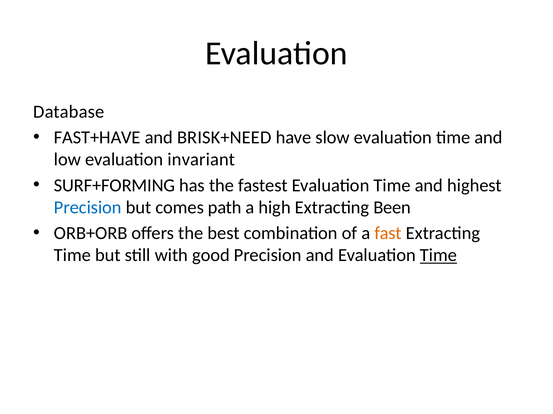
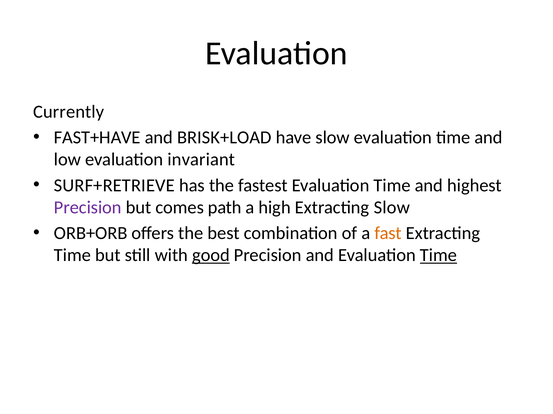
Database: Database -> Currently
BRISK+NEED: BRISK+NEED -> BRISK+LOAD
SURF+FORMING: SURF+FORMING -> SURF+RETRIEVE
Precision at (88, 208) colour: blue -> purple
Extracting Been: Been -> Slow
good underline: none -> present
